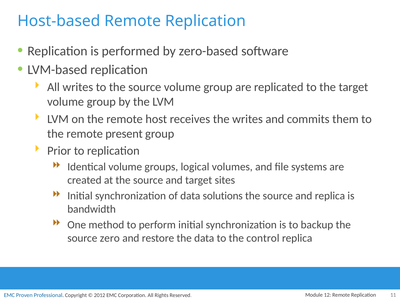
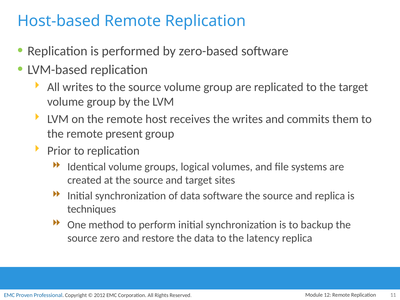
data solutions: solutions -> software
bandwidth: bandwidth -> techniques
control: control -> latency
